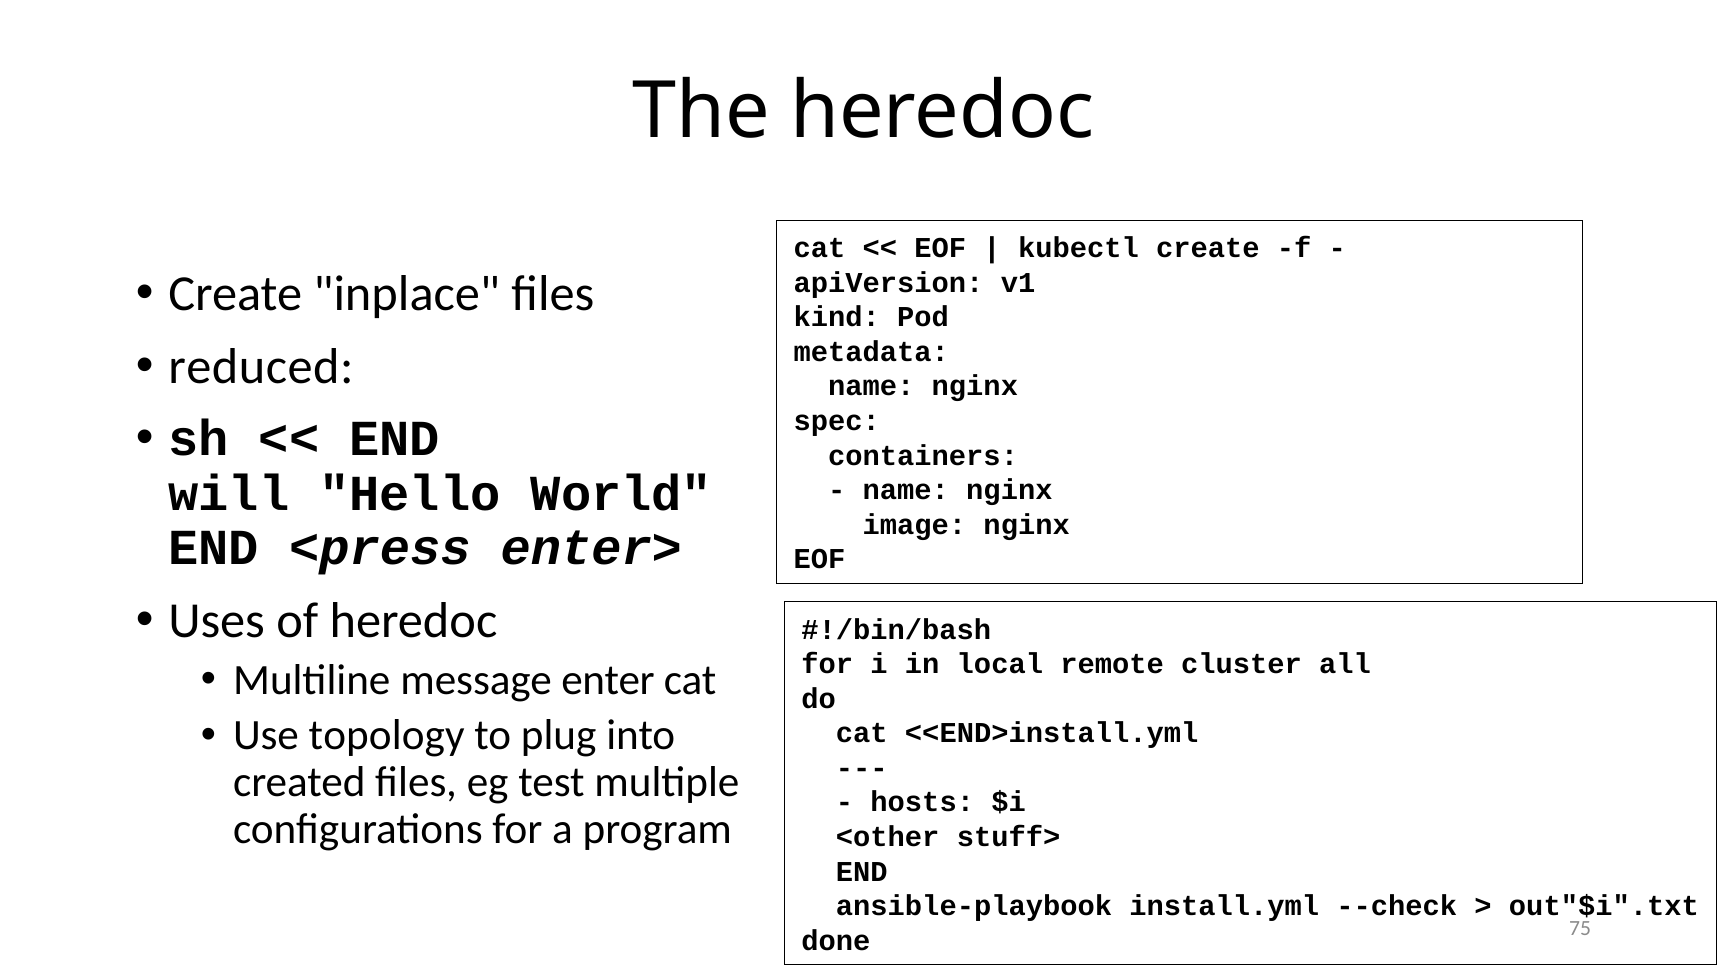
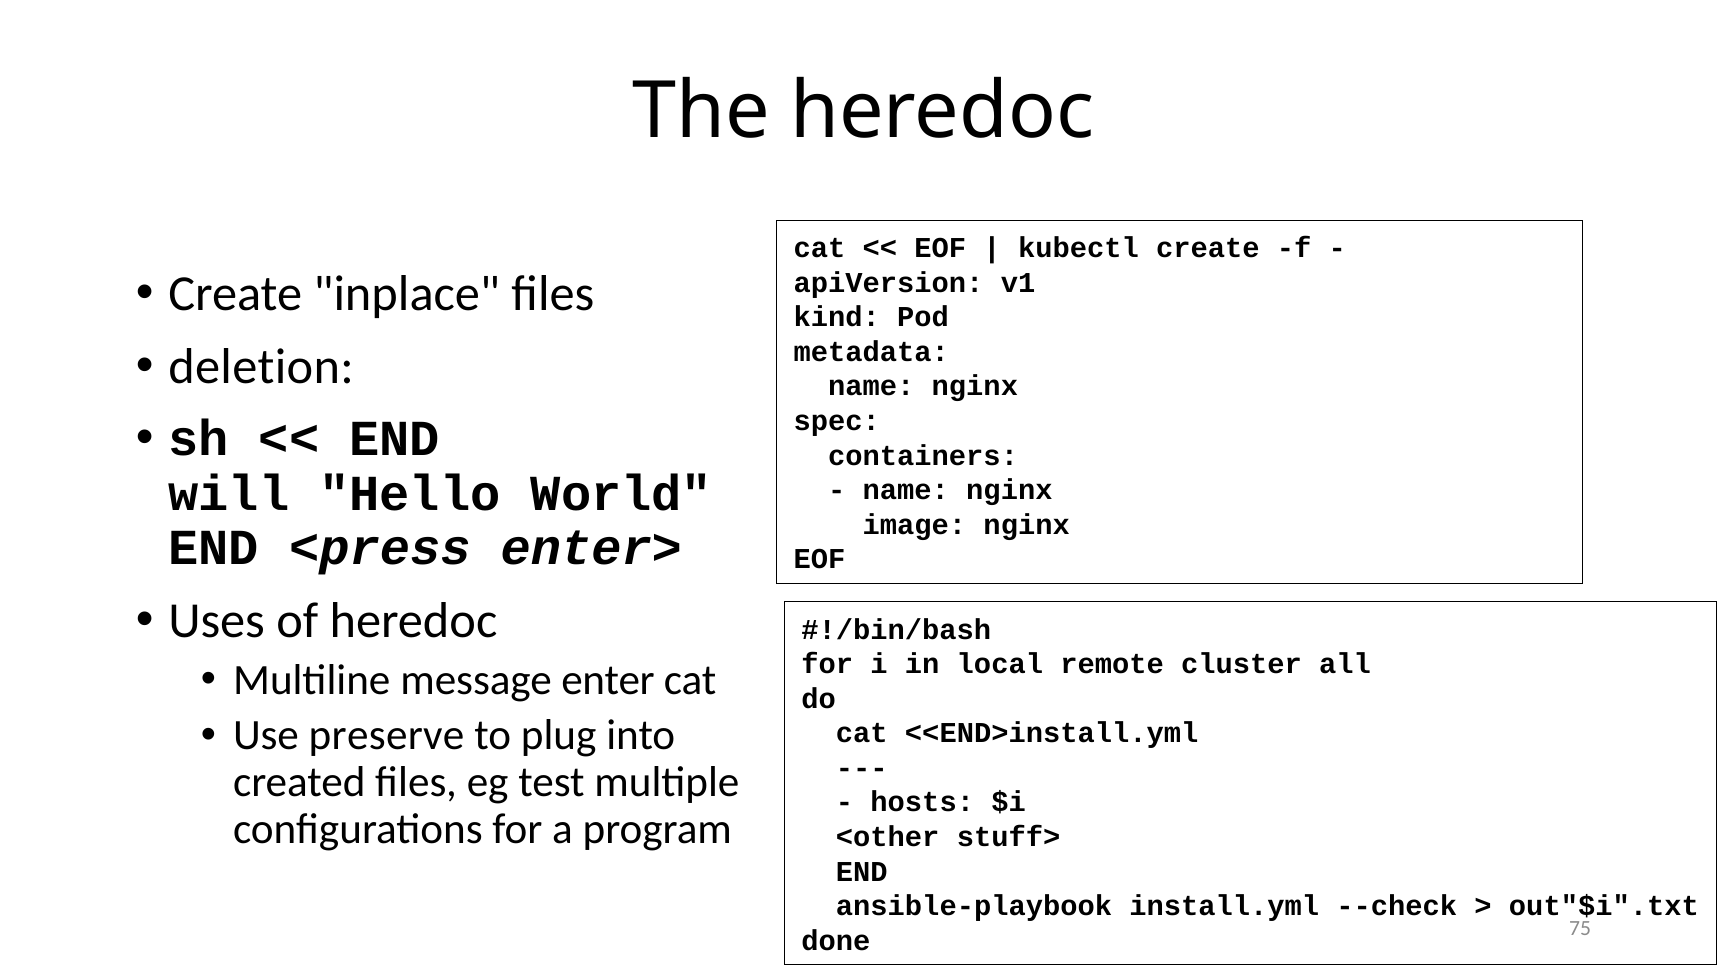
reduced: reduced -> deletion
topology: topology -> preserve
